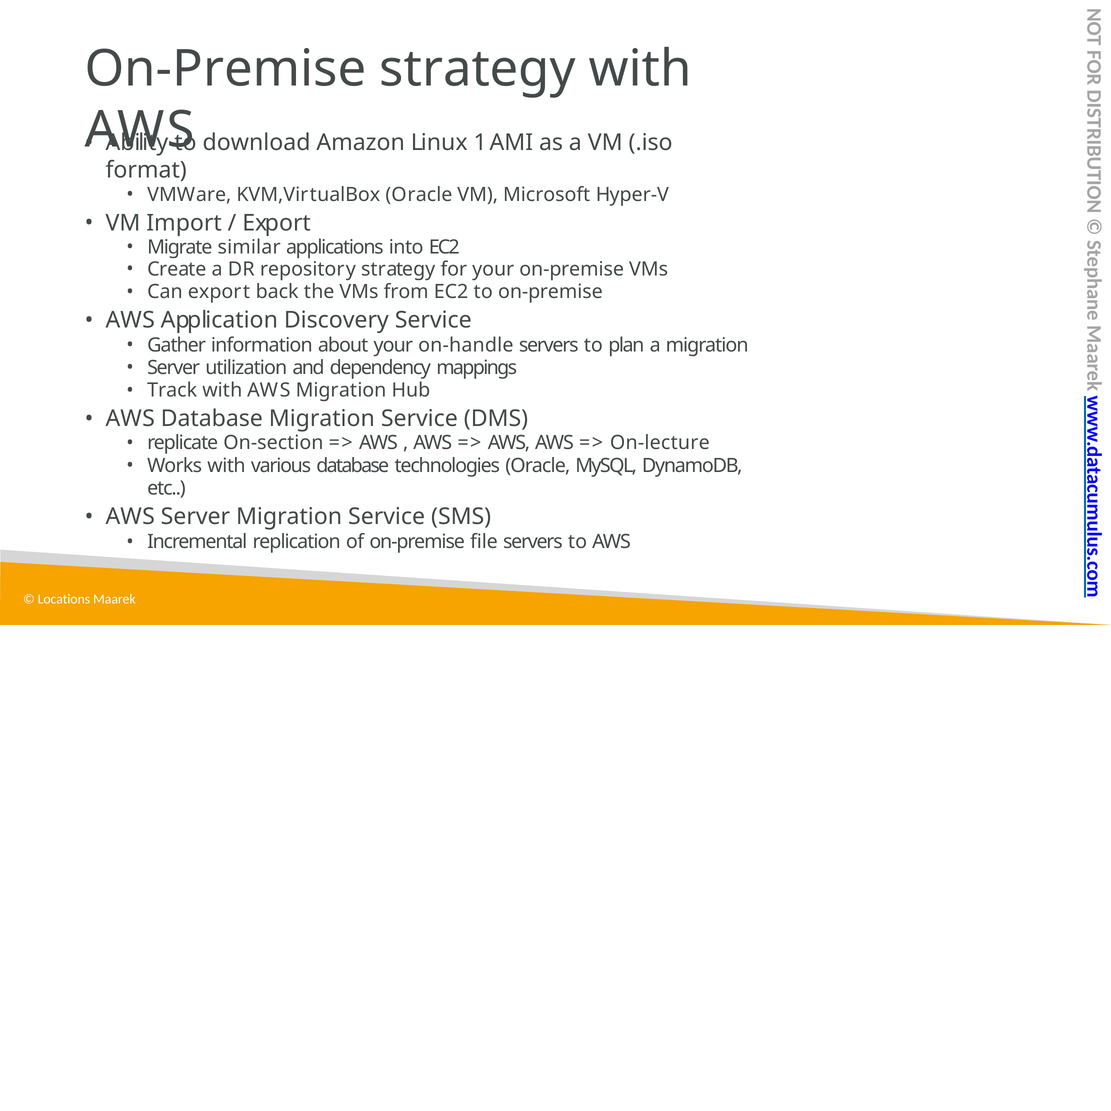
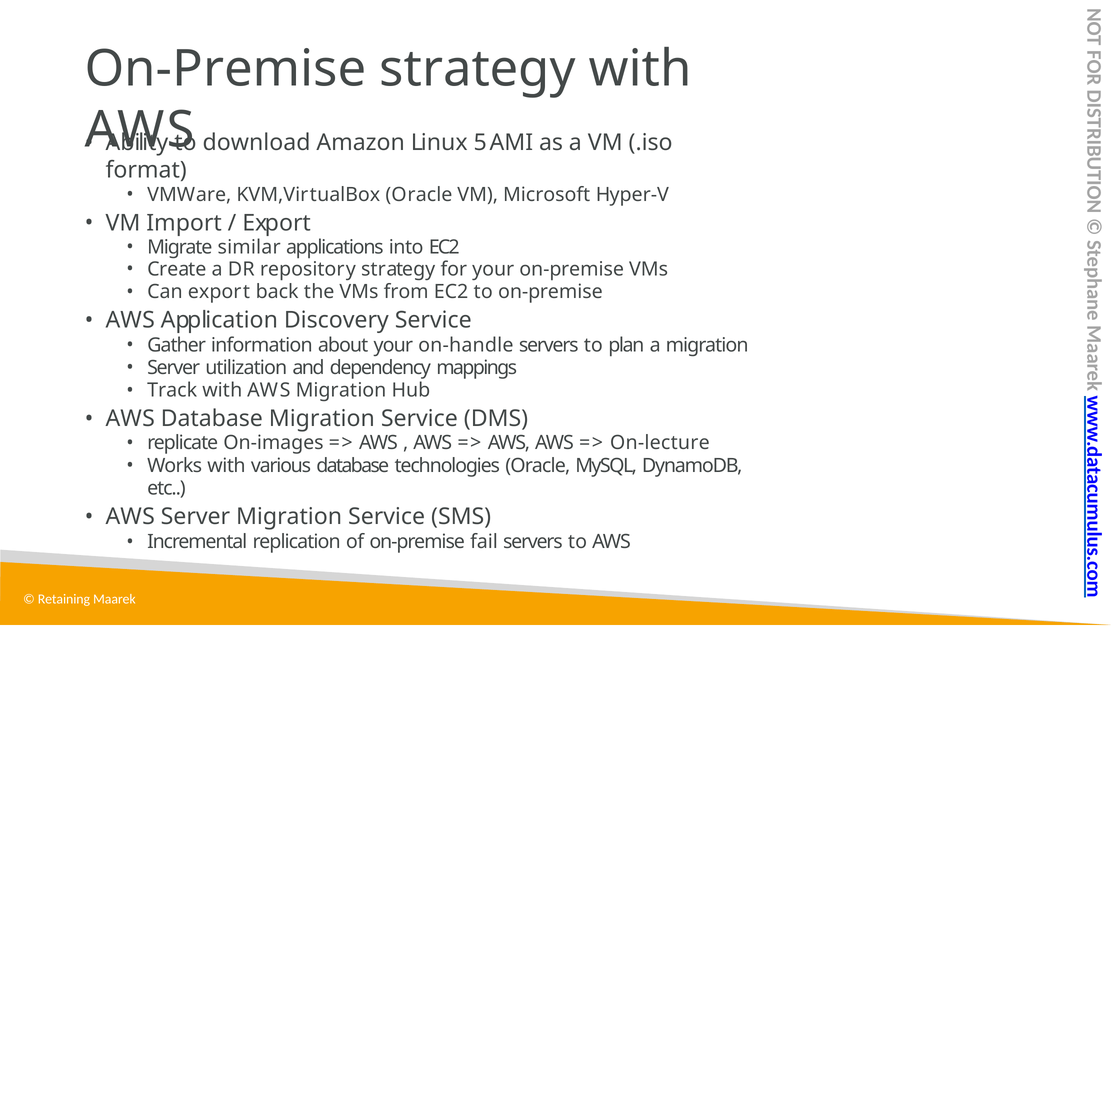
1: 1 -> 5
On-section: On-section -> On-images
file: file -> fail
Locations: Locations -> Retaining
